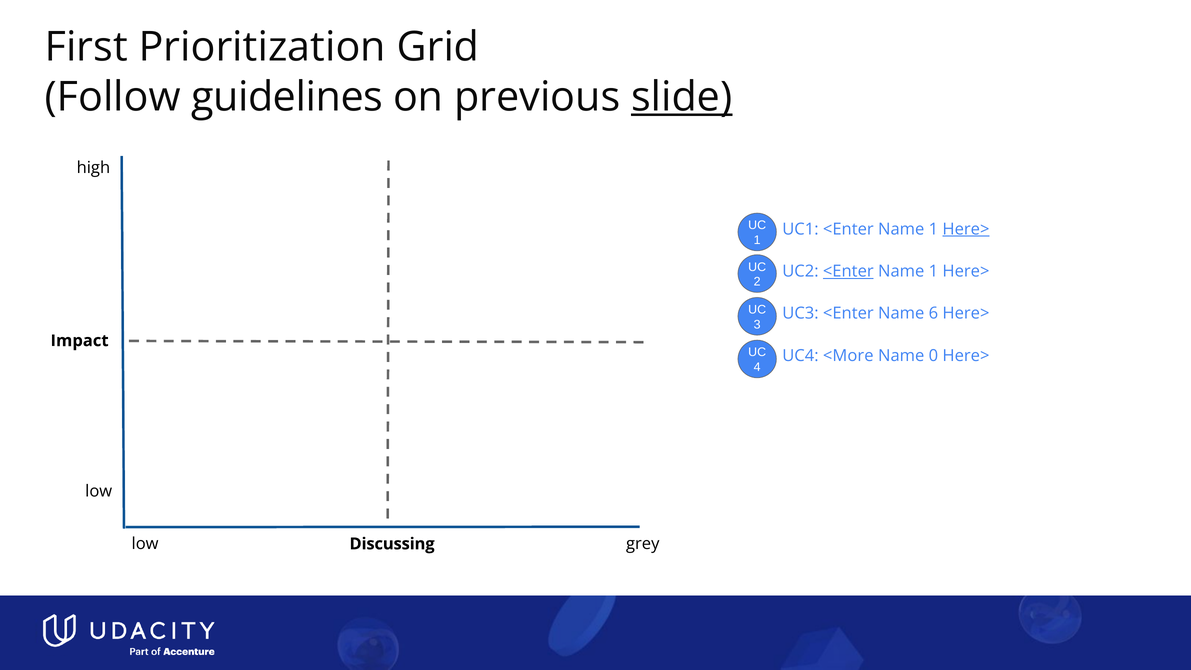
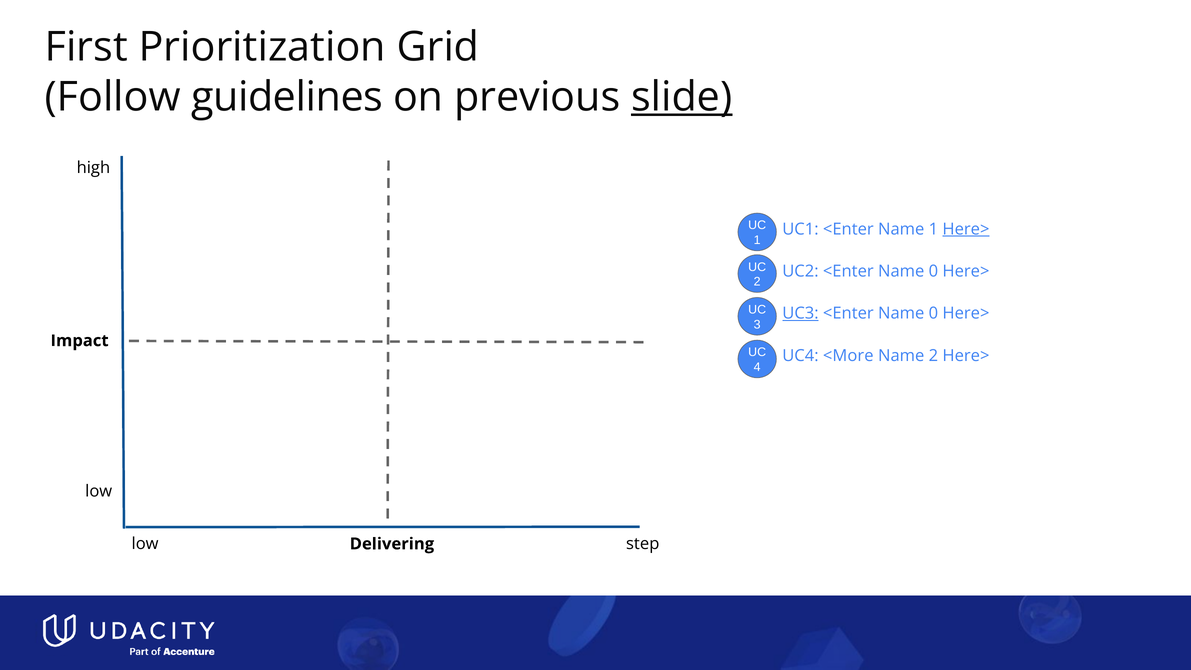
<Enter at (848, 271) underline: present -> none
1 at (933, 271): 1 -> 0
UC3 underline: none -> present
6 at (933, 313): 6 -> 0
Name 0: 0 -> 2
Discussing: Discussing -> Delivering
grey: grey -> step
